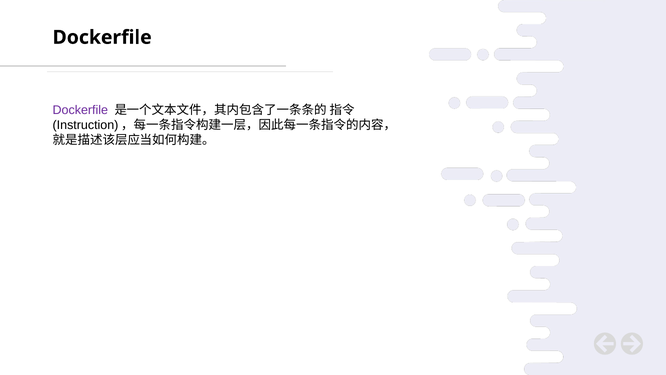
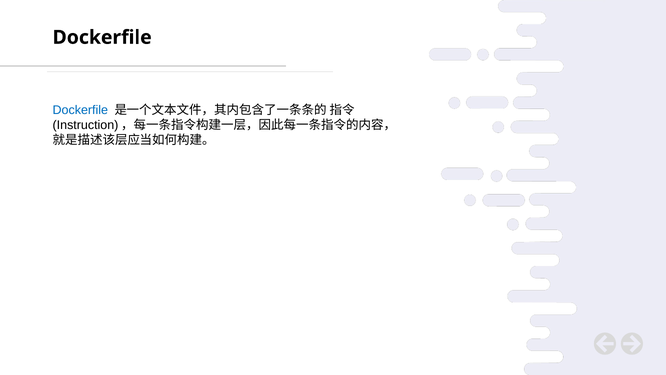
Dockerfile at (80, 110) colour: purple -> blue
